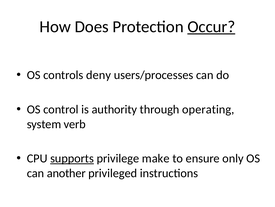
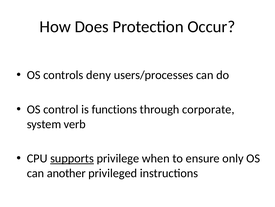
Occur underline: present -> none
authority: authority -> functions
operating: operating -> corporate
make: make -> when
